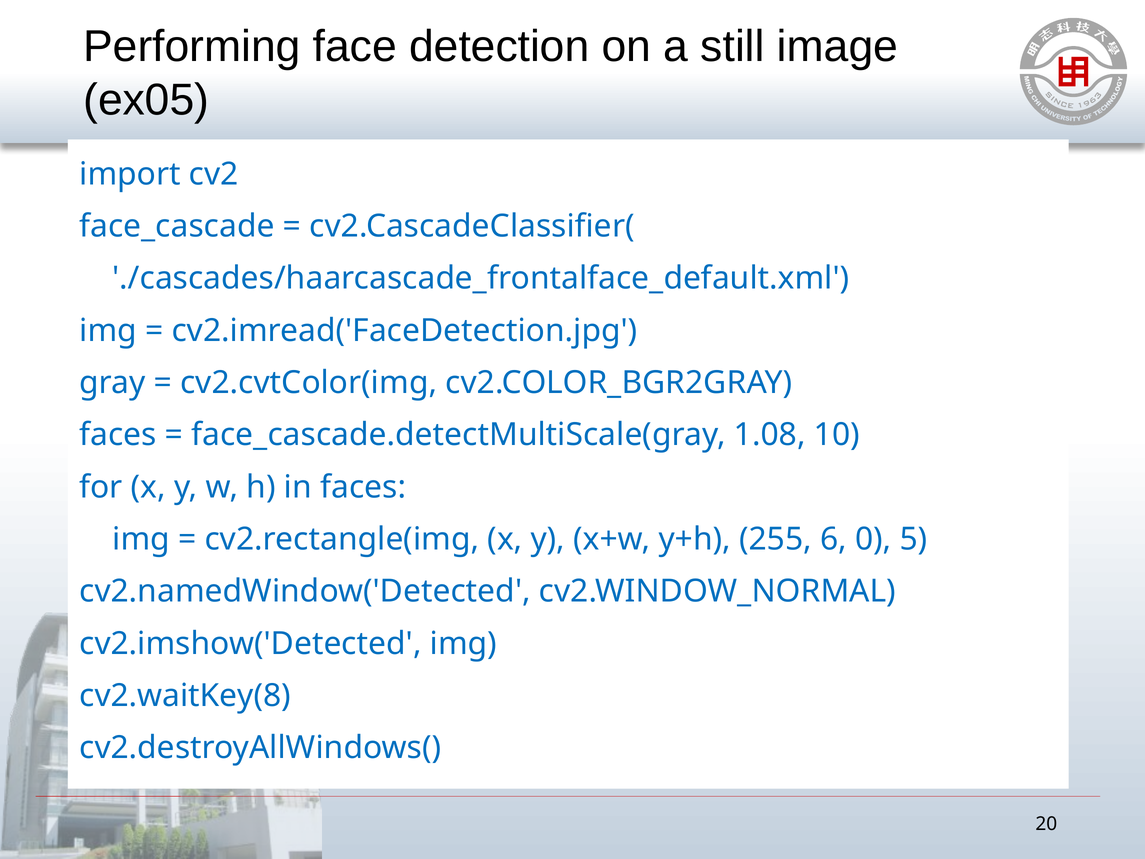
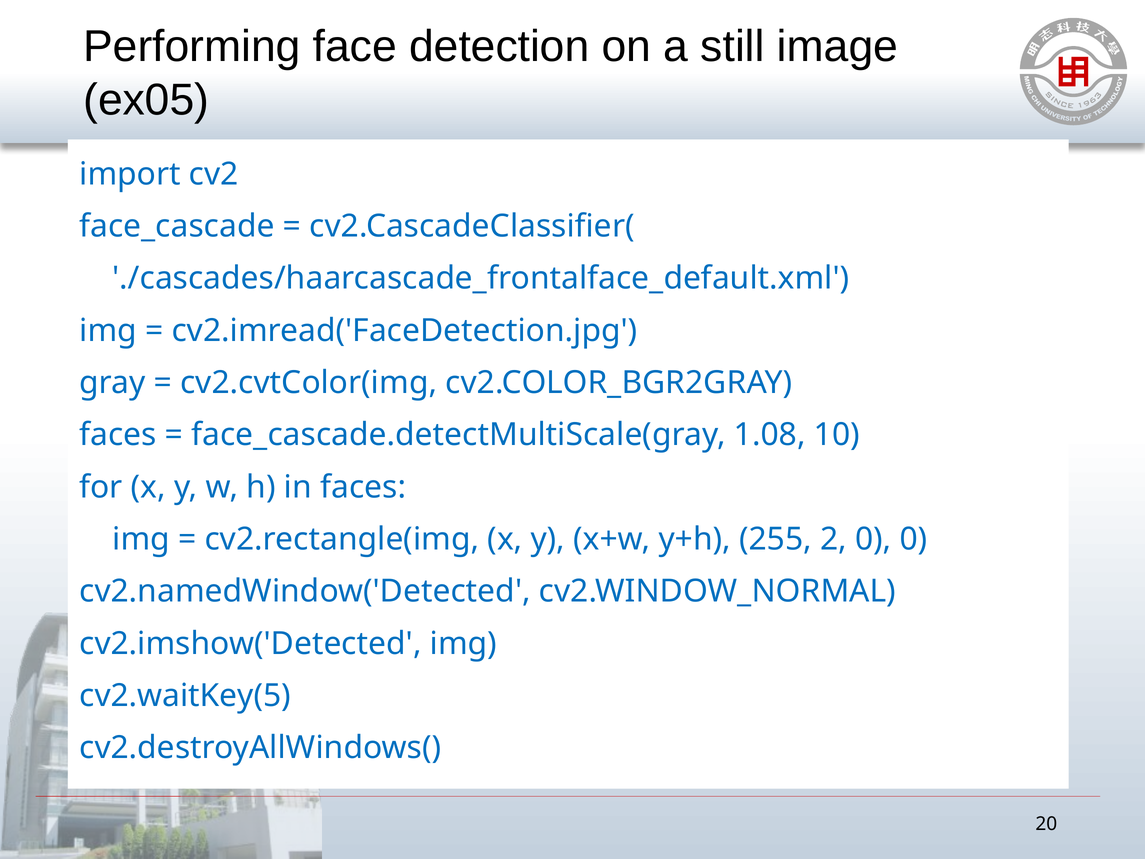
6: 6 -> 2
0 5: 5 -> 0
cv2.waitKey(8: cv2.waitKey(8 -> cv2.waitKey(5
